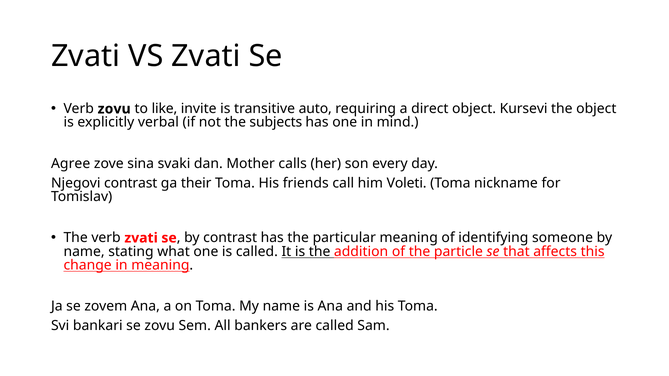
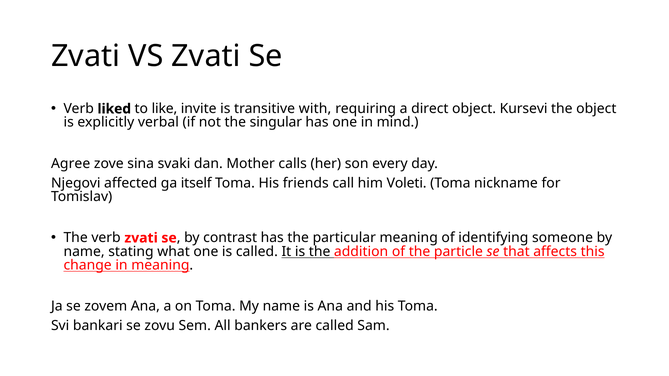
Verb zovu: zovu -> liked
auto: auto -> with
subjects: subjects -> singular
Njegovi contrast: contrast -> affected
their: their -> itself
